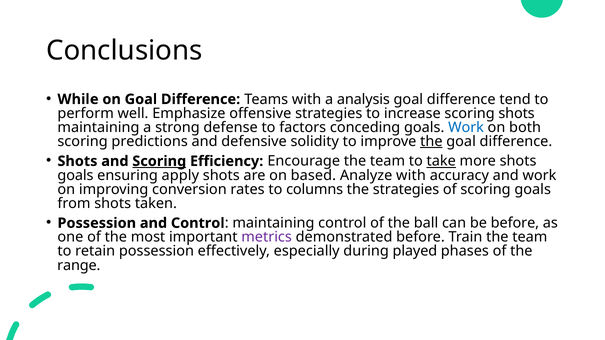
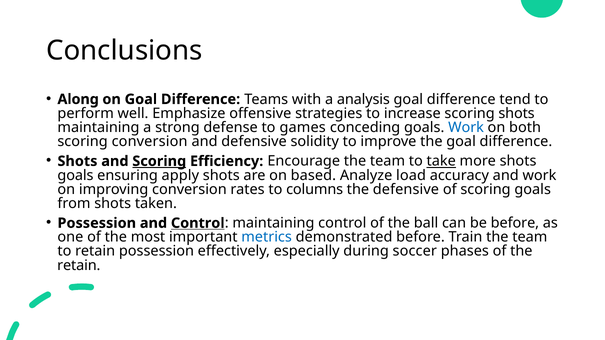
While: While -> Along
factors: factors -> games
scoring predictions: predictions -> conversion
the at (431, 142) underline: present -> none
Analyze with: with -> load
the strategies: strategies -> defensive
Control at (198, 223) underline: none -> present
metrics colour: purple -> blue
played: played -> soccer
range at (79, 266): range -> retain
